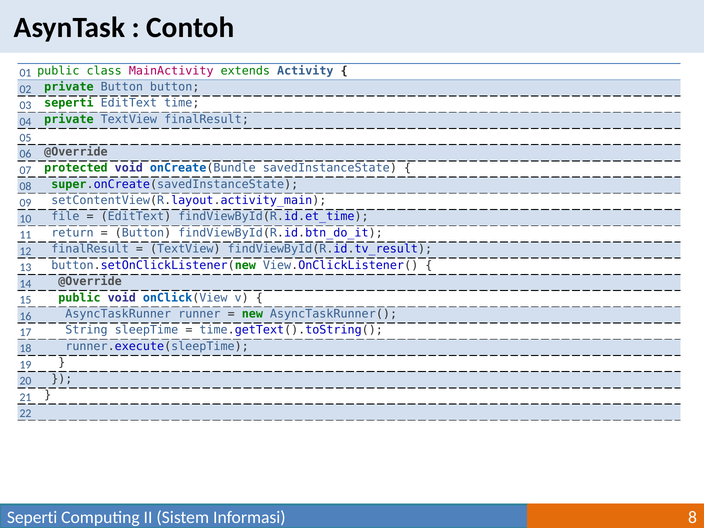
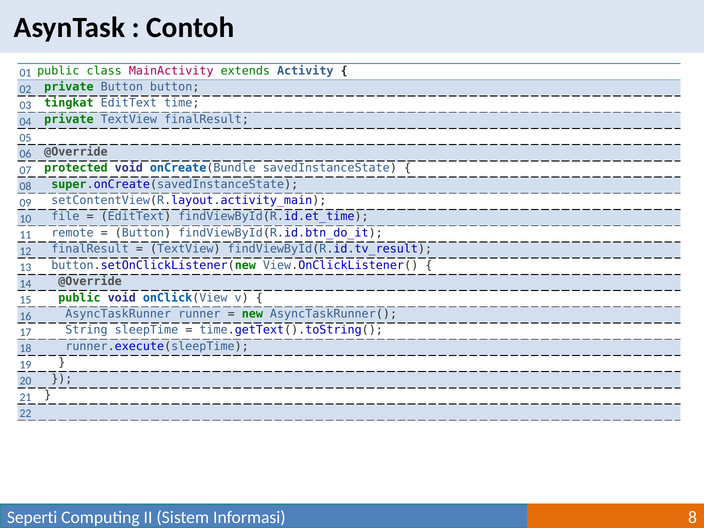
03 seperti: seperti -> tingkat
return: return -> remote
